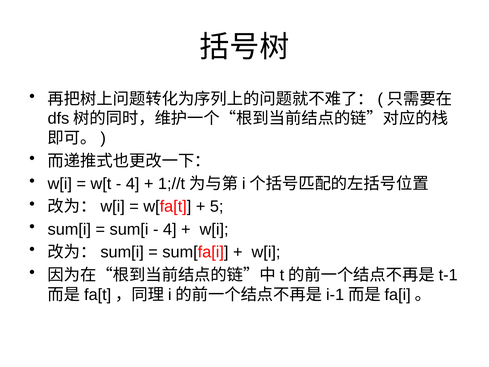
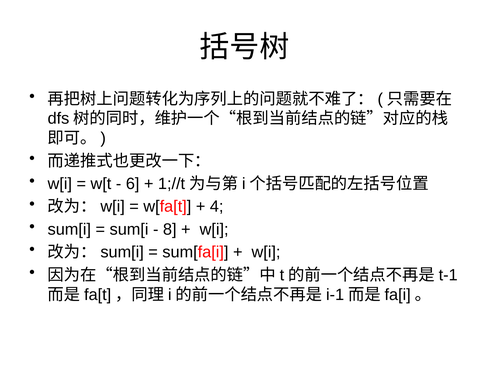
4 at (133, 184): 4 -> 6
5: 5 -> 4
4 at (170, 229): 4 -> 8
